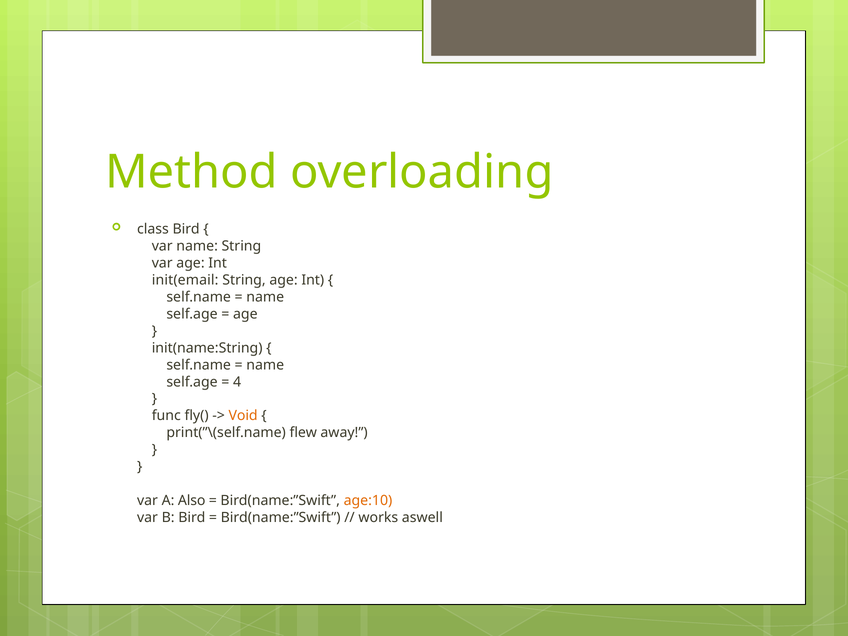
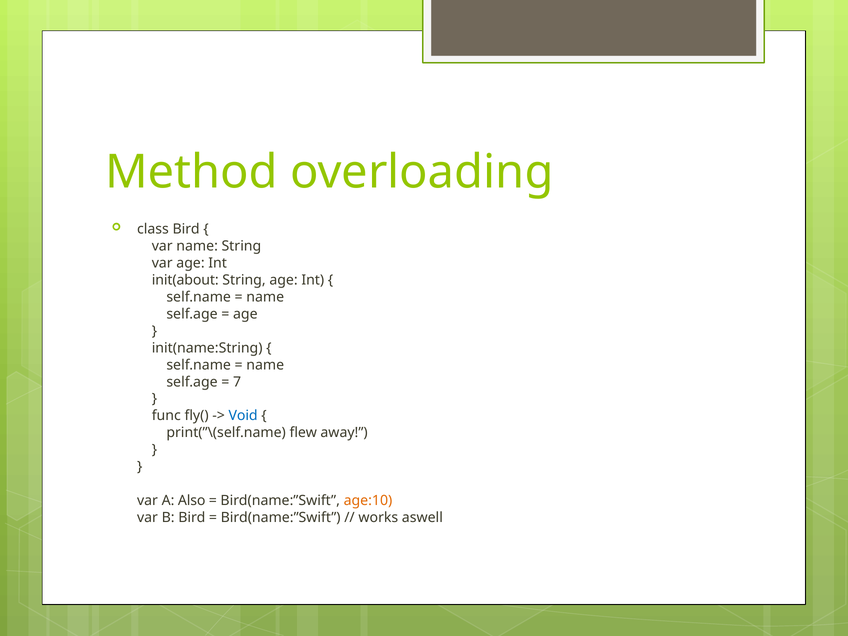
init(email: init(email -> init(about
4: 4 -> 7
Void colour: orange -> blue
